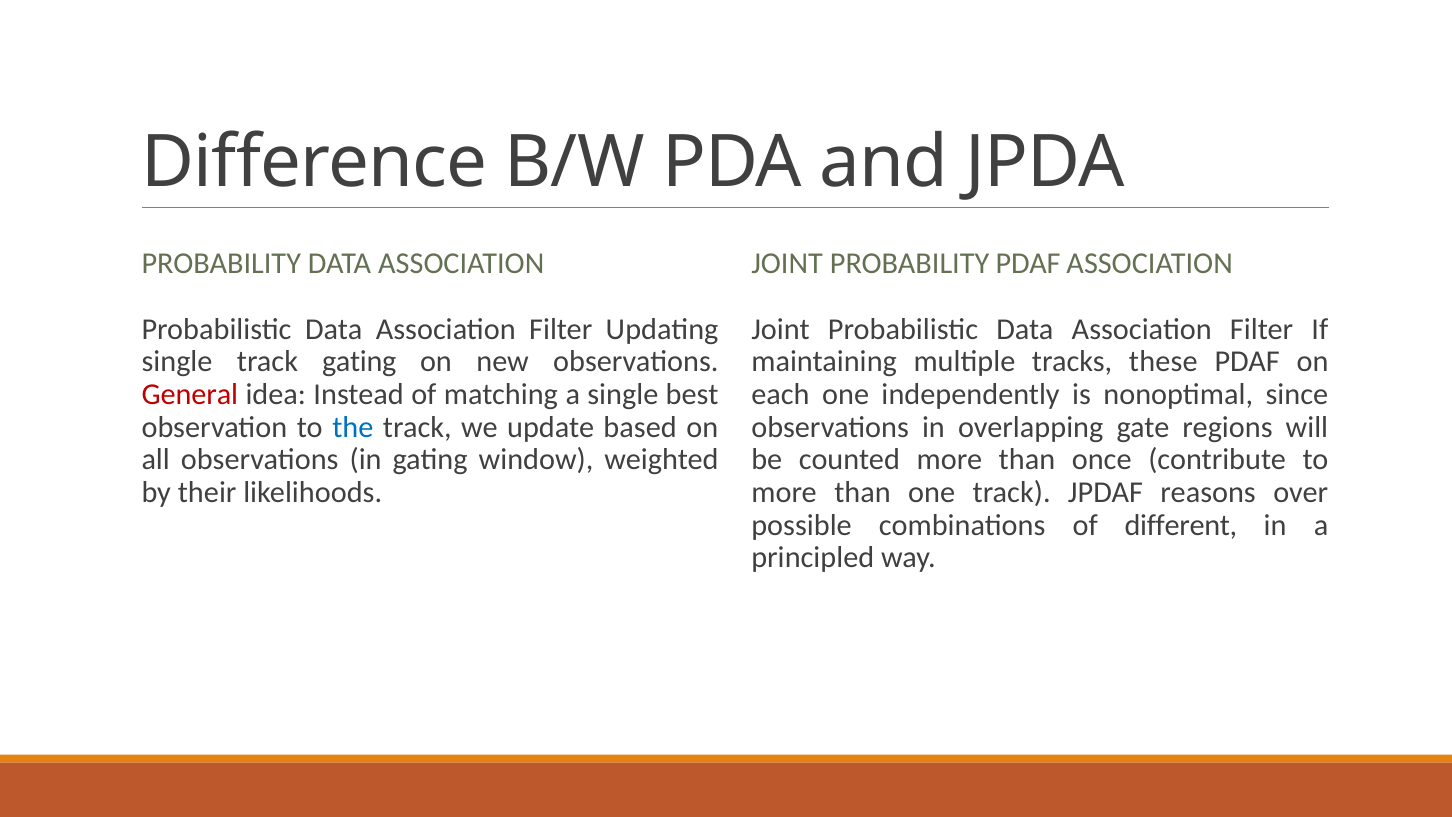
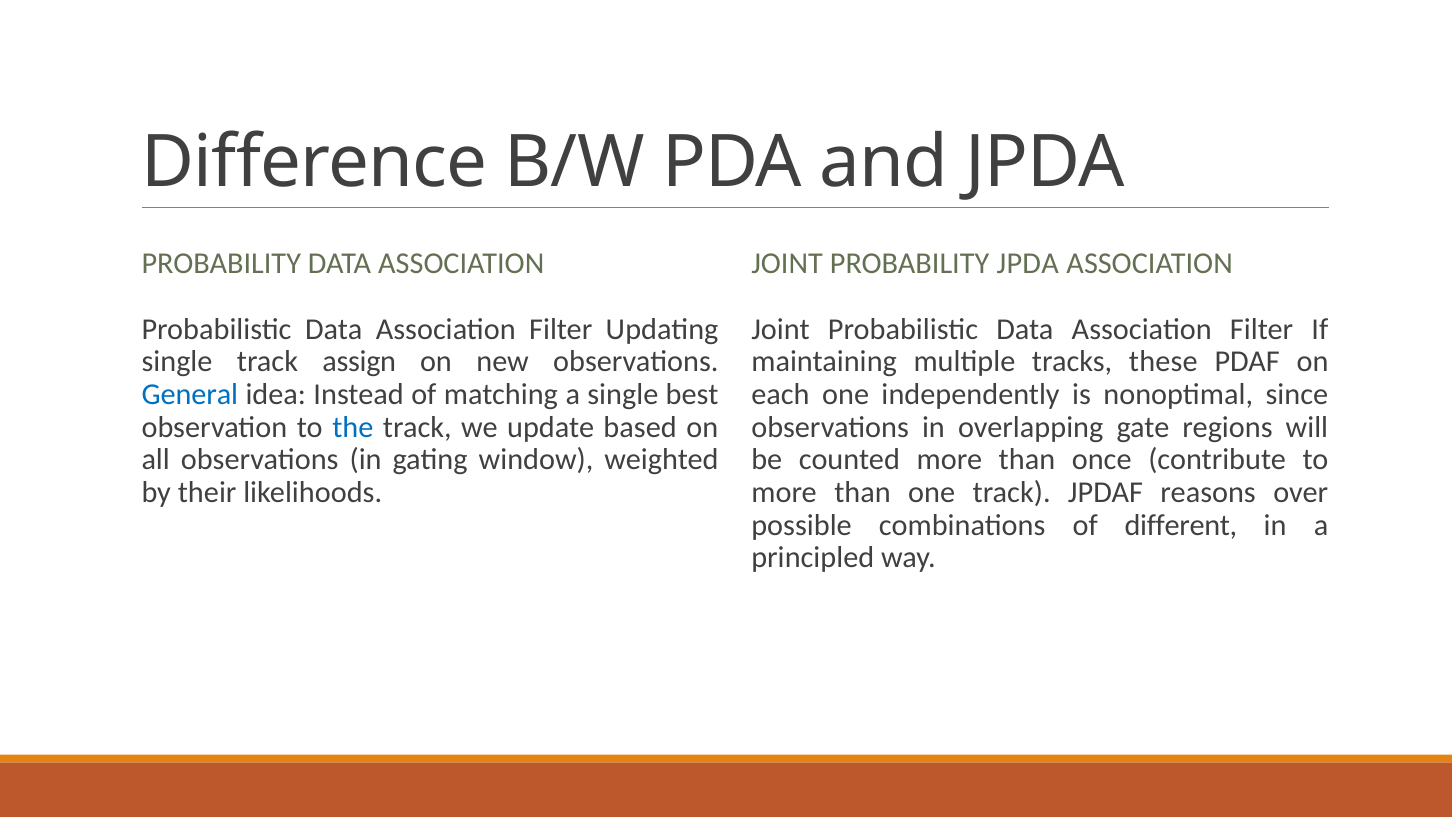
PROBABILITY PDAF: PDAF -> JPDA
track gating: gating -> assign
General colour: red -> blue
